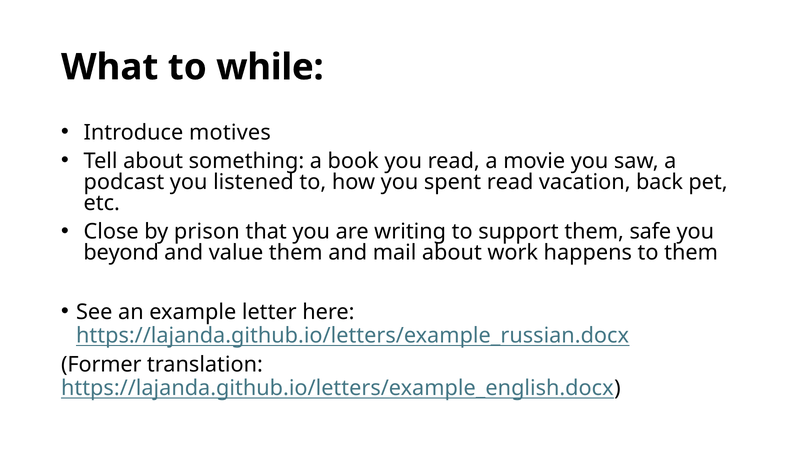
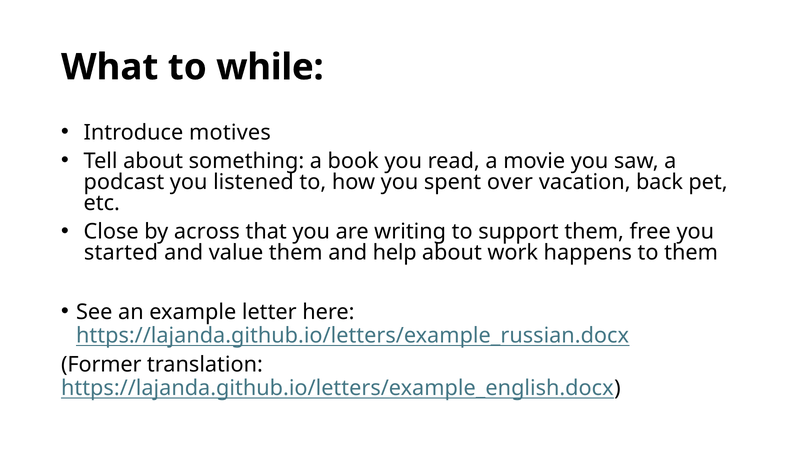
spent read: read -> over
prison: prison -> across
safe: safe -> free
beyond: beyond -> started
mail: mail -> help
